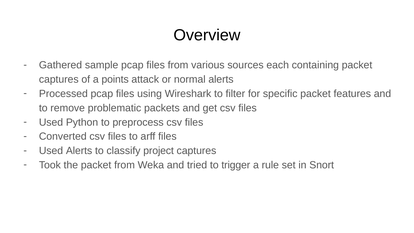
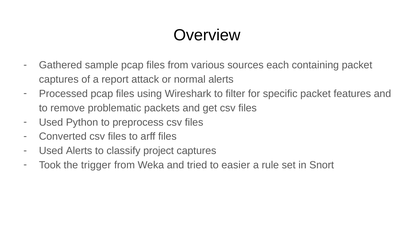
points: points -> report
the packet: packet -> trigger
trigger: trigger -> easier
